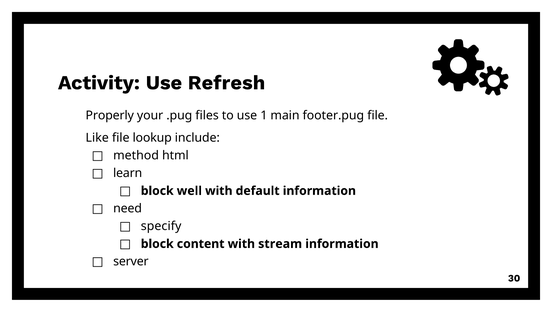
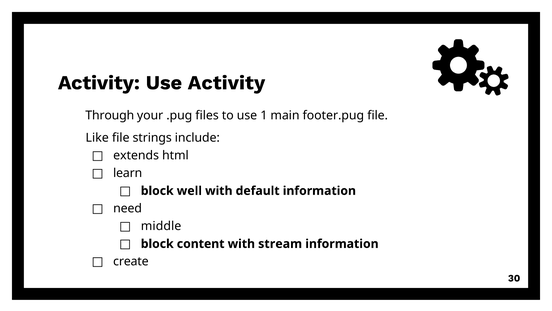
Use Refresh: Refresh -> Activity
Properly: Properly -> Through
lookup: lookup -> strings
method: method -> extends
specify: specify -> middle
server: server -> create
